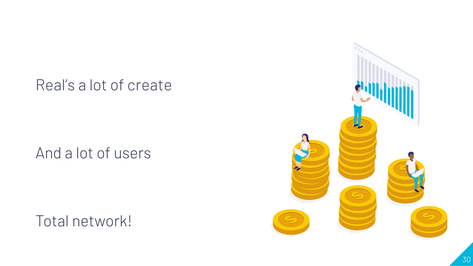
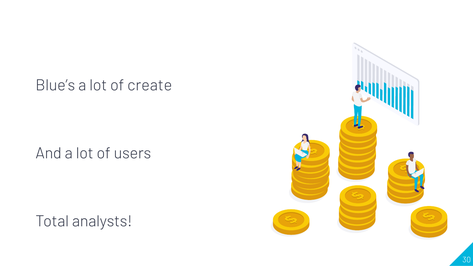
Real’s: Real’s -> Blue’s
network: network -> analysts
